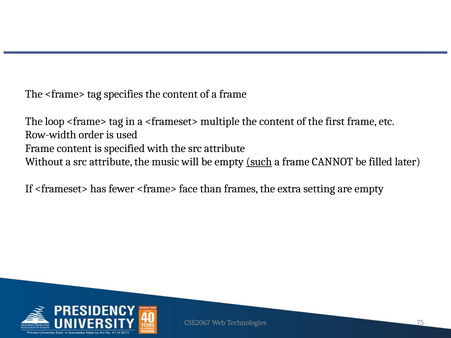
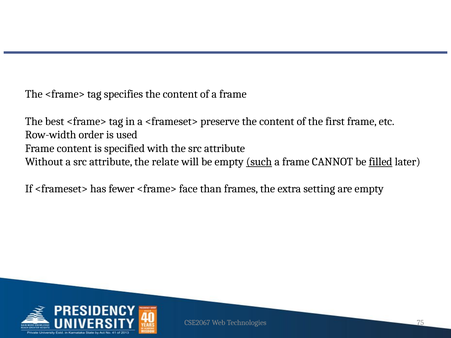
loop: loop -> best
multiple: multiple -> preserve
music: music -> relate
filled underline: none -> present
